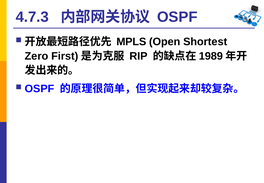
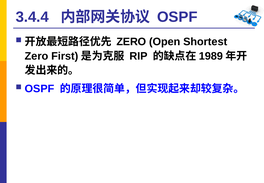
4.7.3: 4.7.3 -> 3.4.4
MPLS at (131, 42): MPLS -> ZERO
